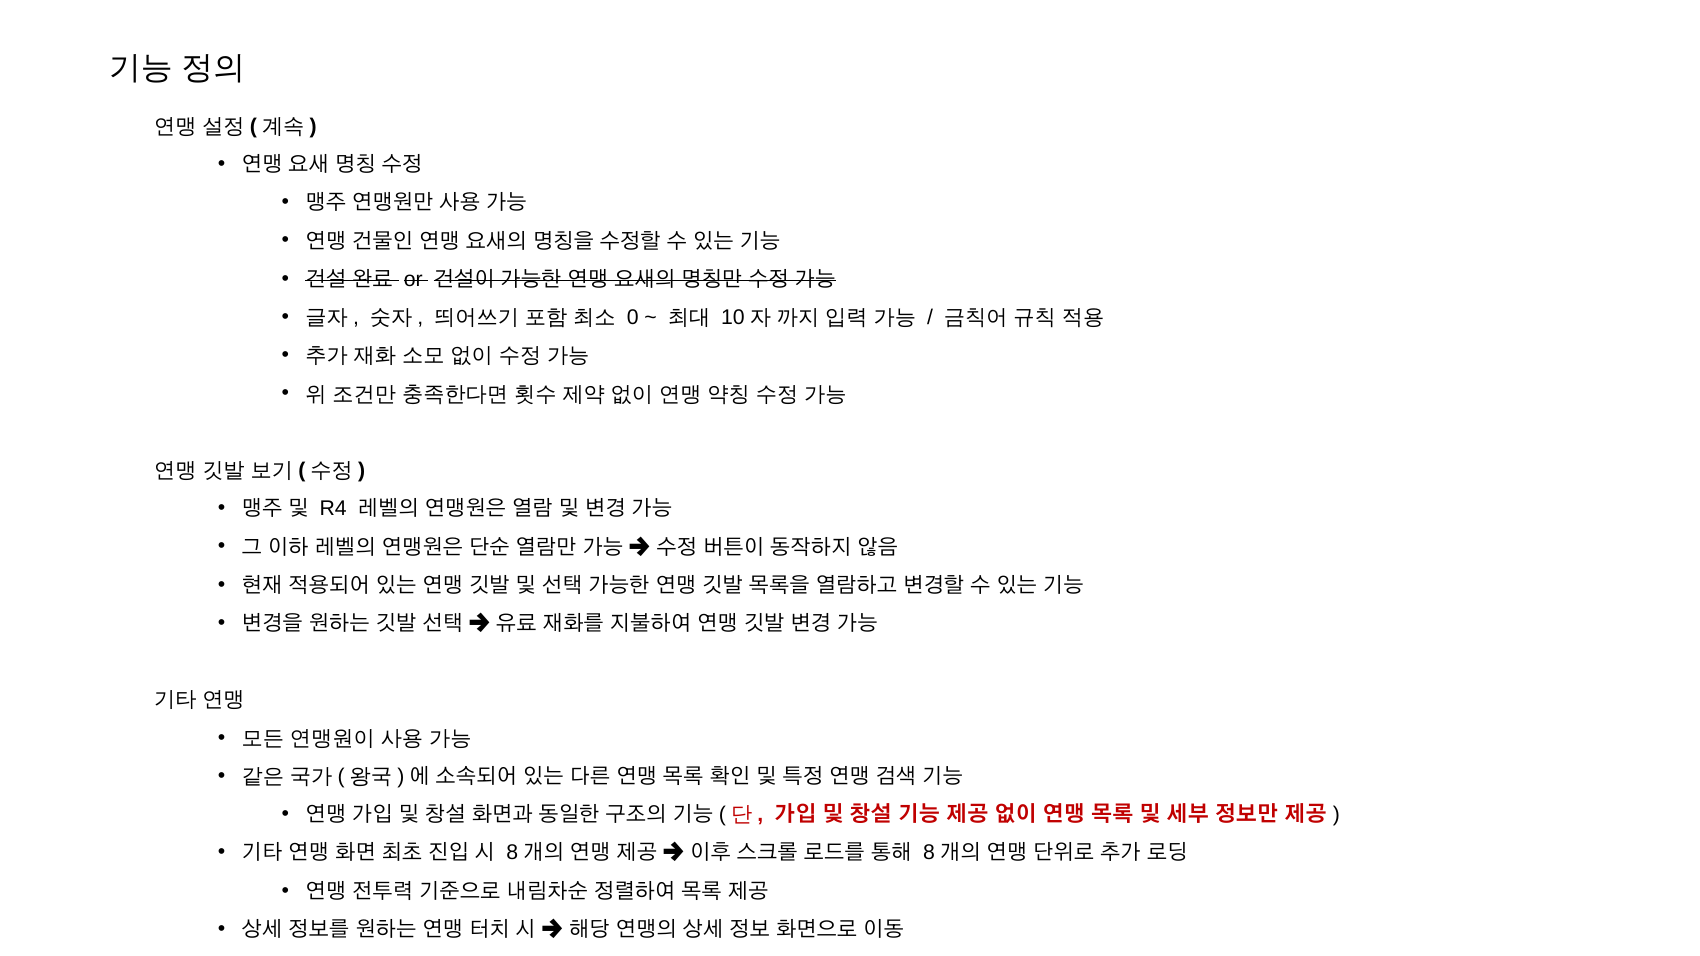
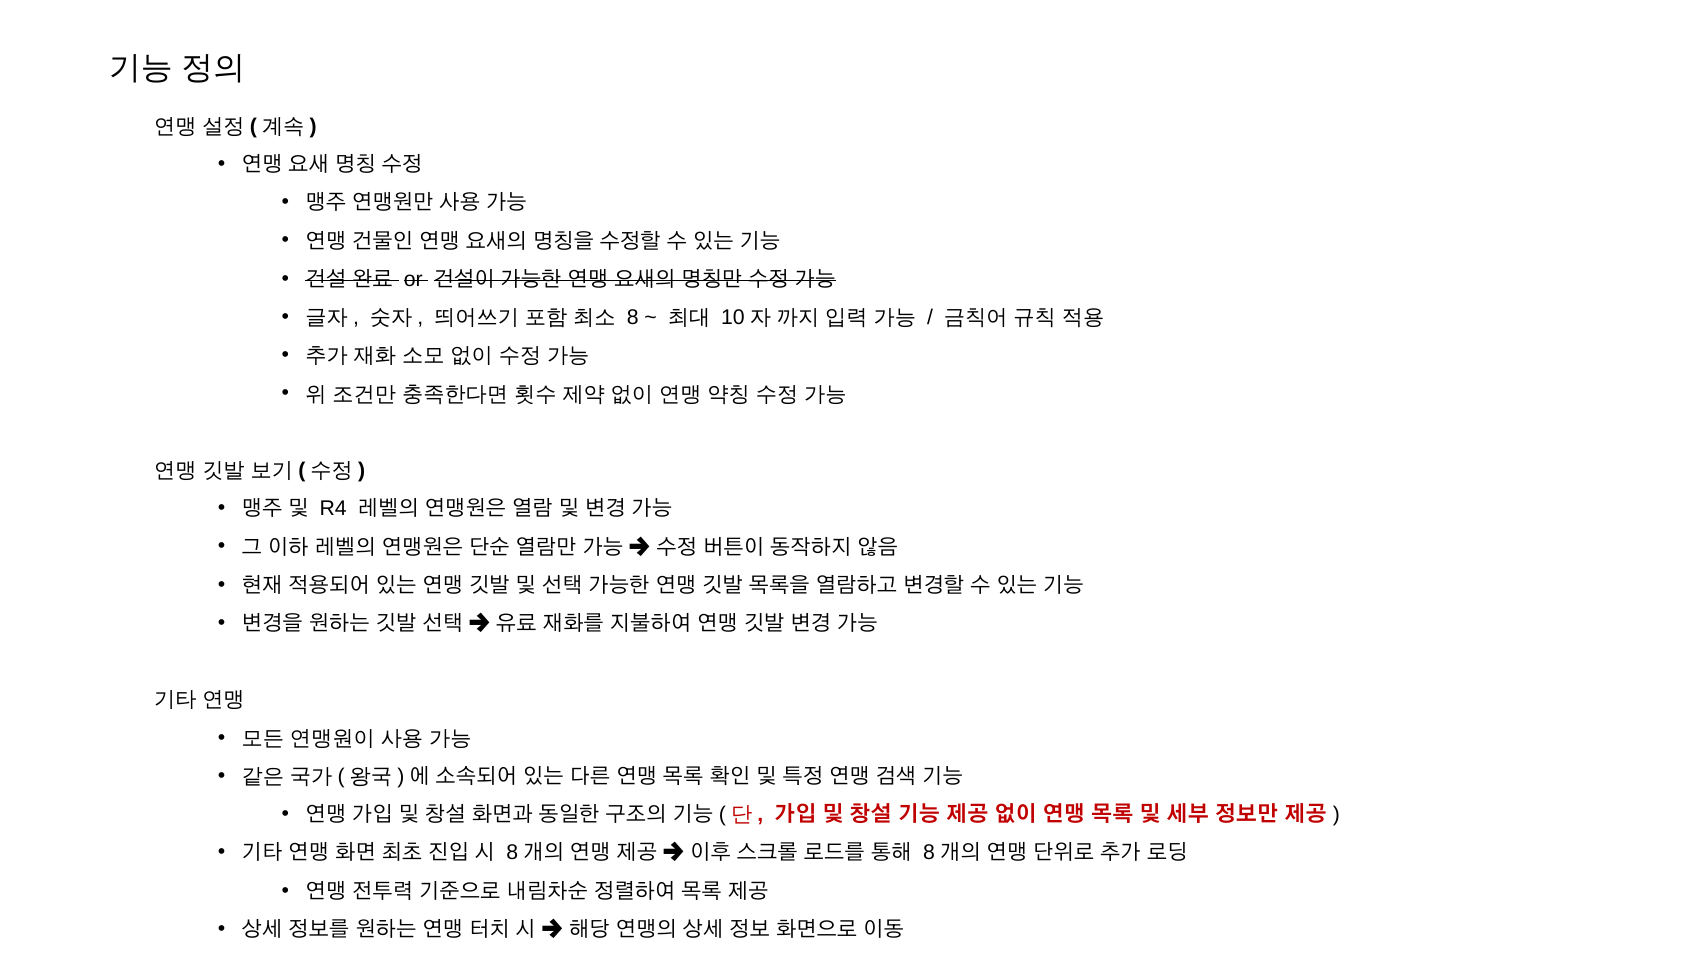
0 at (633, 318): 0 -> 8
